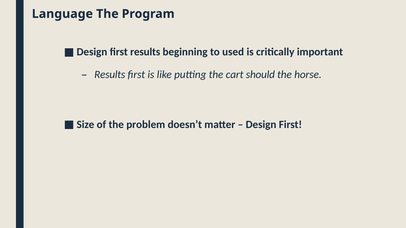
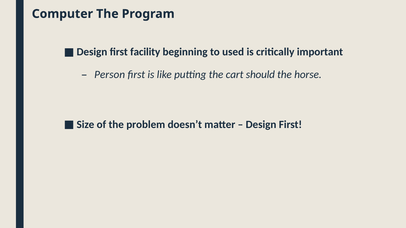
Language: Language -> Computer
first results: results -> facility
Results at (110, 75): Results -> Person
